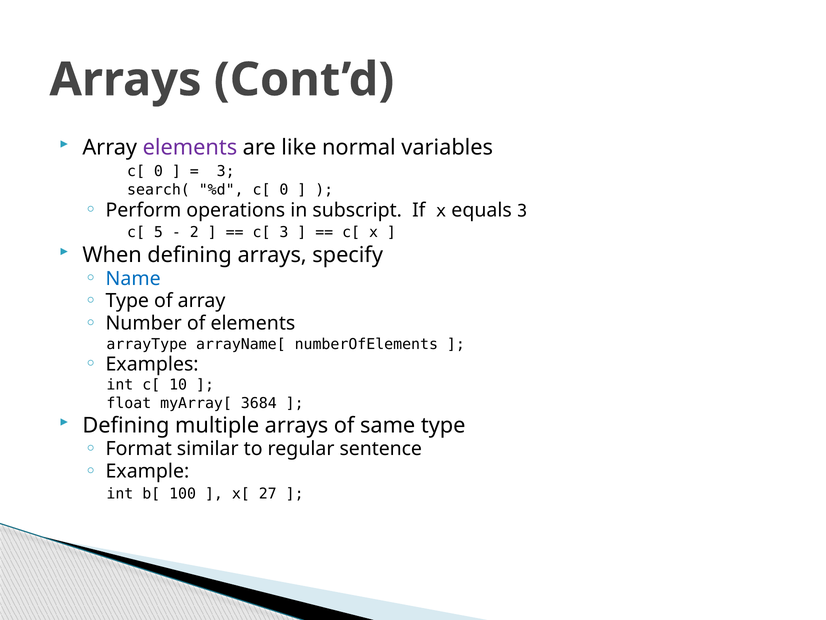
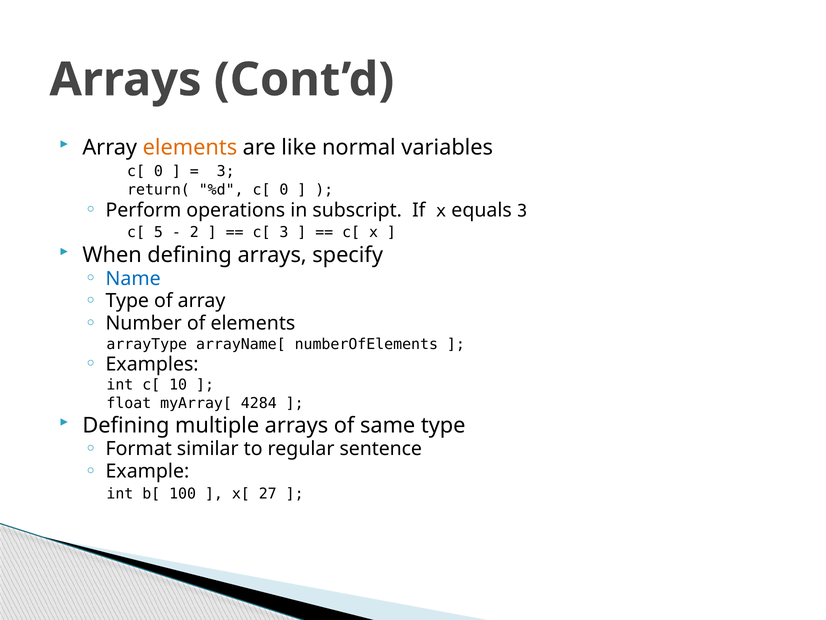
elements at (190, 147) colour: purple -> orange
search(: search( -> return(
3684: 3684 -> 4284
